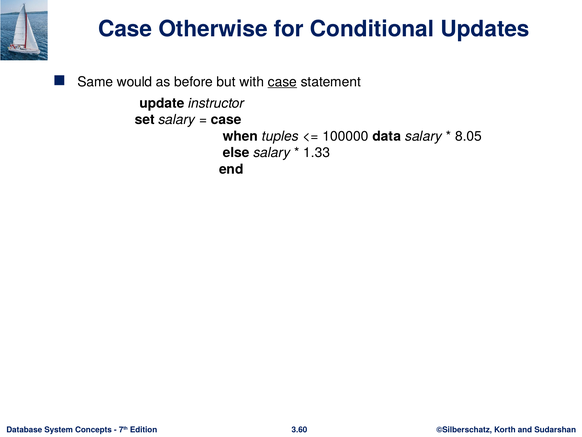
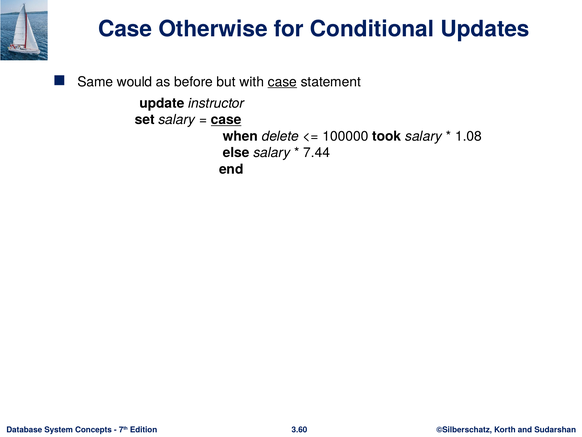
case at (226, 120) underline: none -> present
tuples: tuples -> delete
data: data -> took
8.05: 8.05 -> 1.08
1.33: 1.33 -> 7.44
